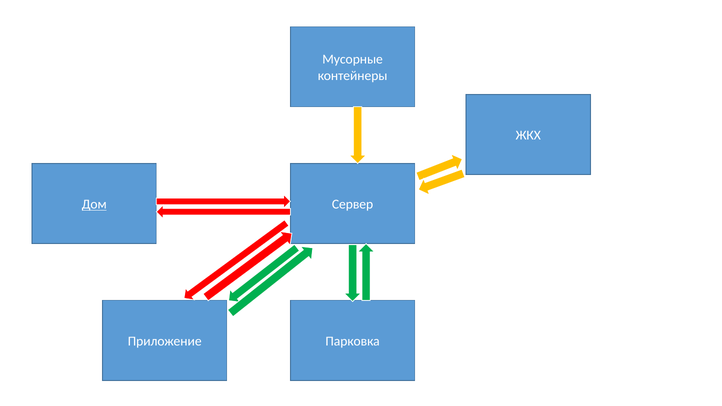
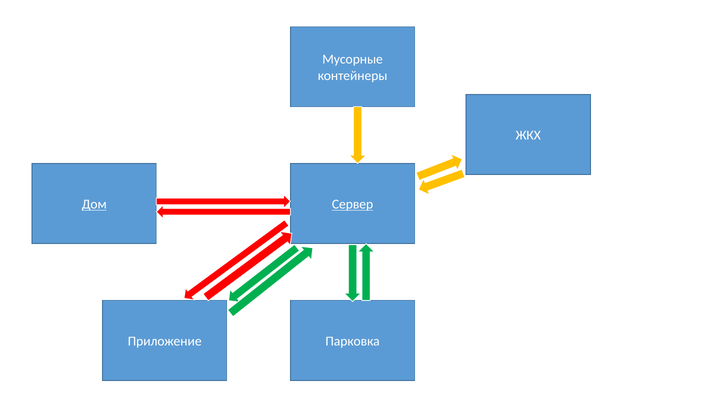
Сервер underline: none -> present
